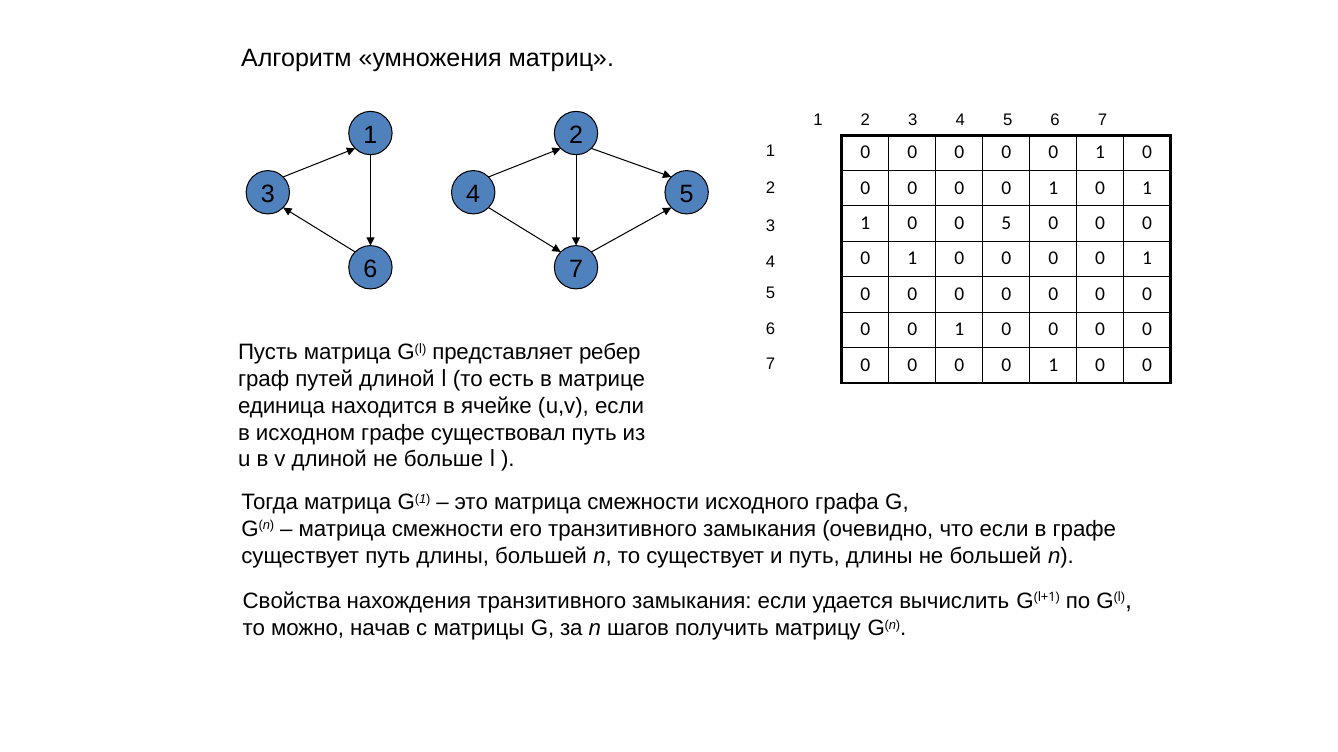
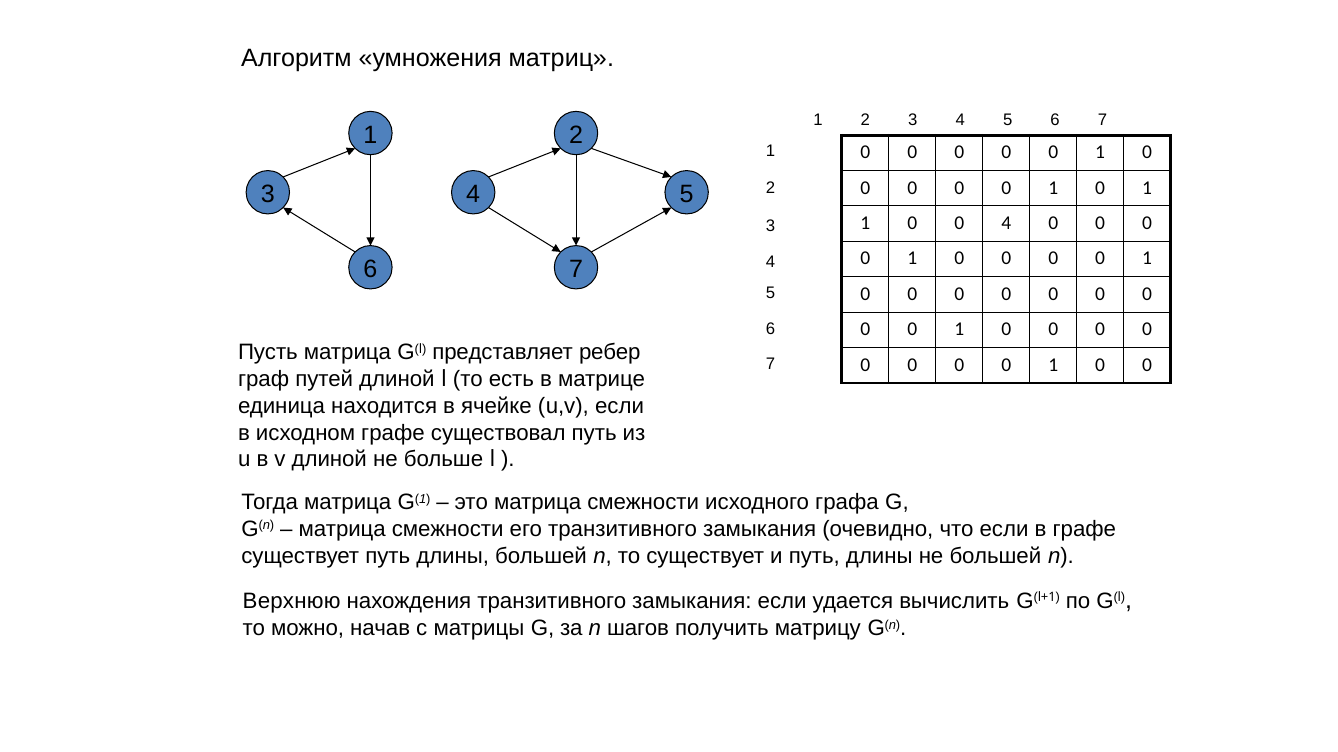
0 5: 5 -> 4
Свойства: Свойства -> Верхнюю
